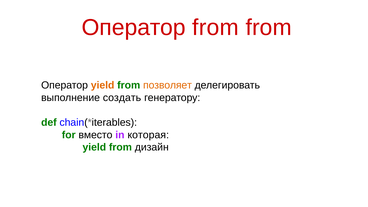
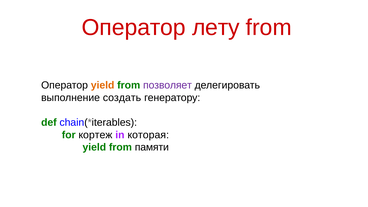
Оператор from: from -> лету
позволяет colour: orange -> purple
вместо: вместо -> кортеж
дизайн: дизайн -> памяти
